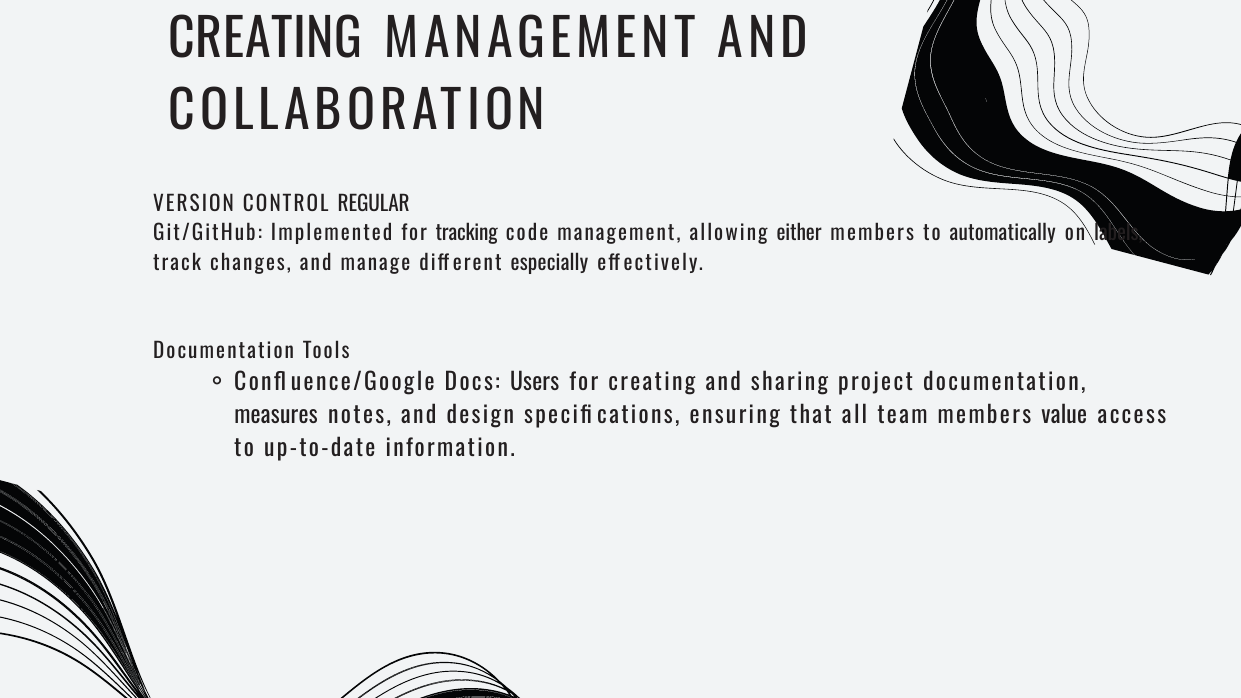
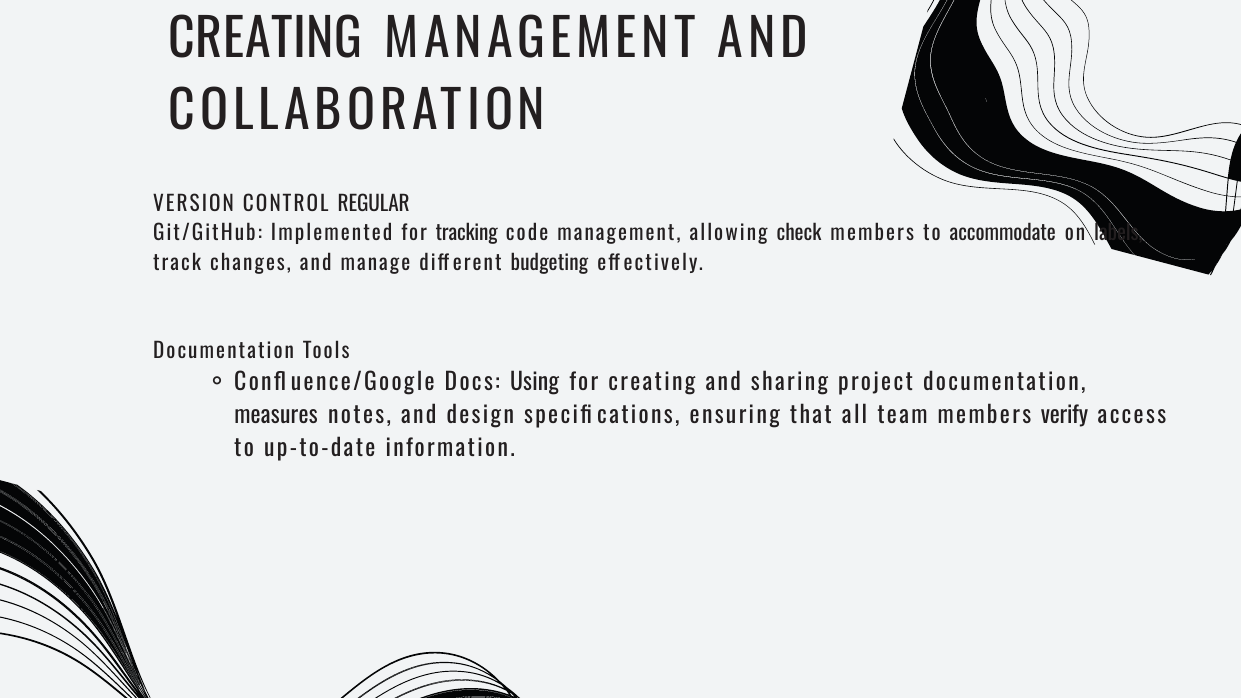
either: either -> check
automatically: automatically -> accommodate
especially: especially -> budgeting
Users: Users -> Using
value: value -> verify
